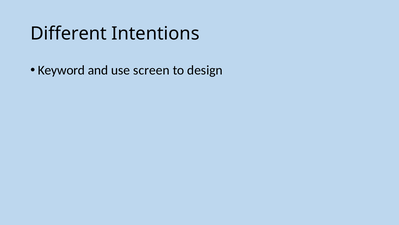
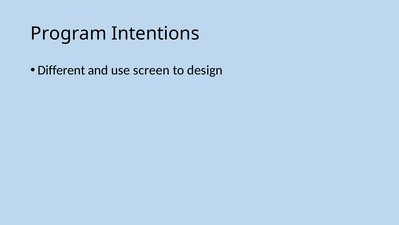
Different: Different -> Program
Keyword: Keyword -> Different
